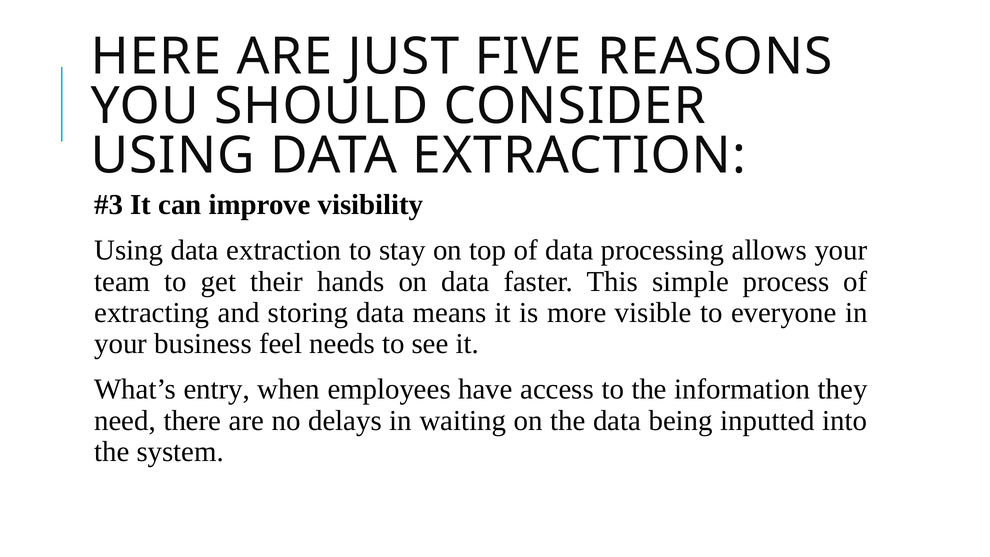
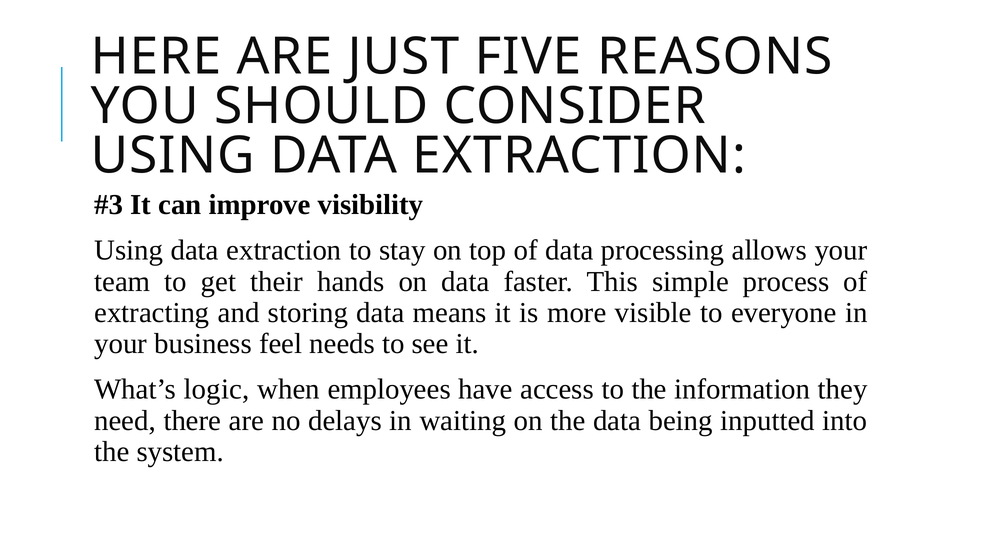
entry: entry -> logic
